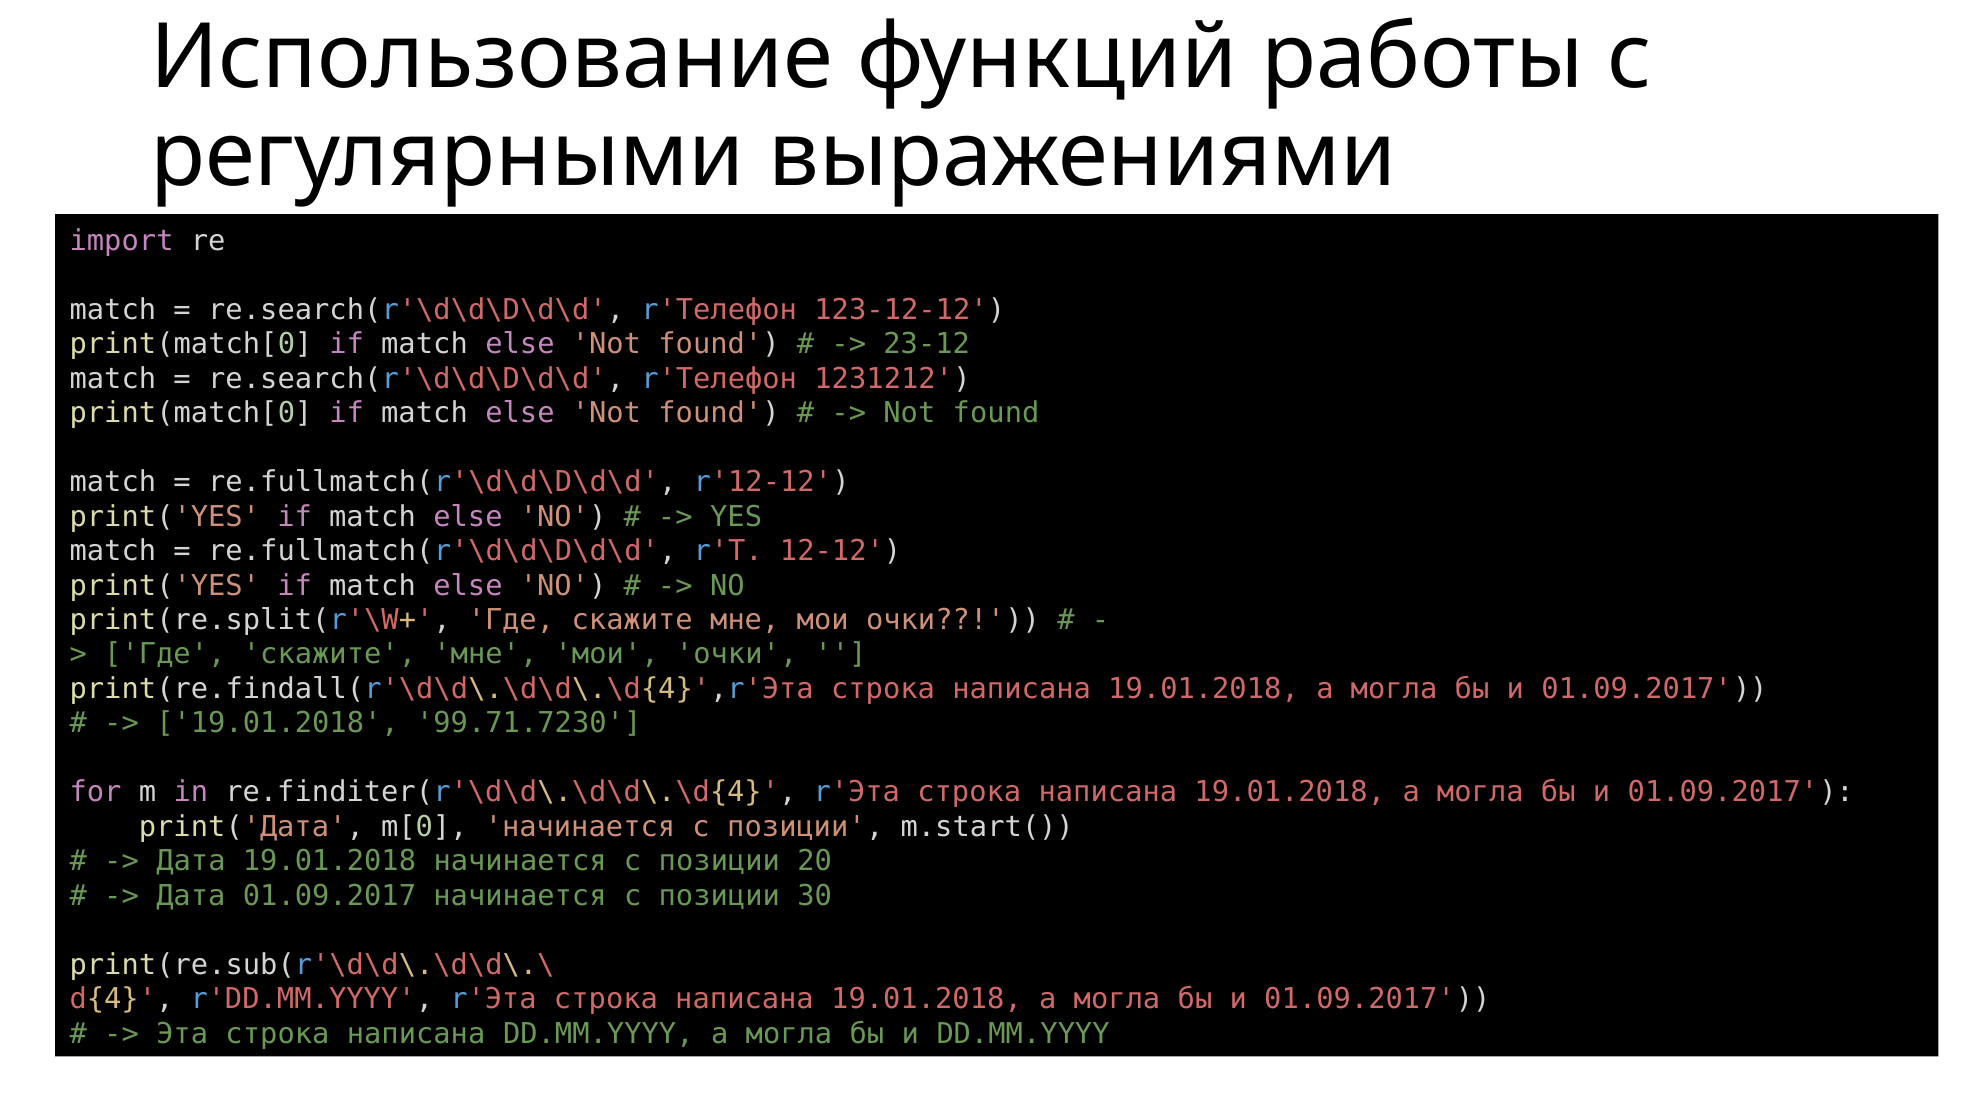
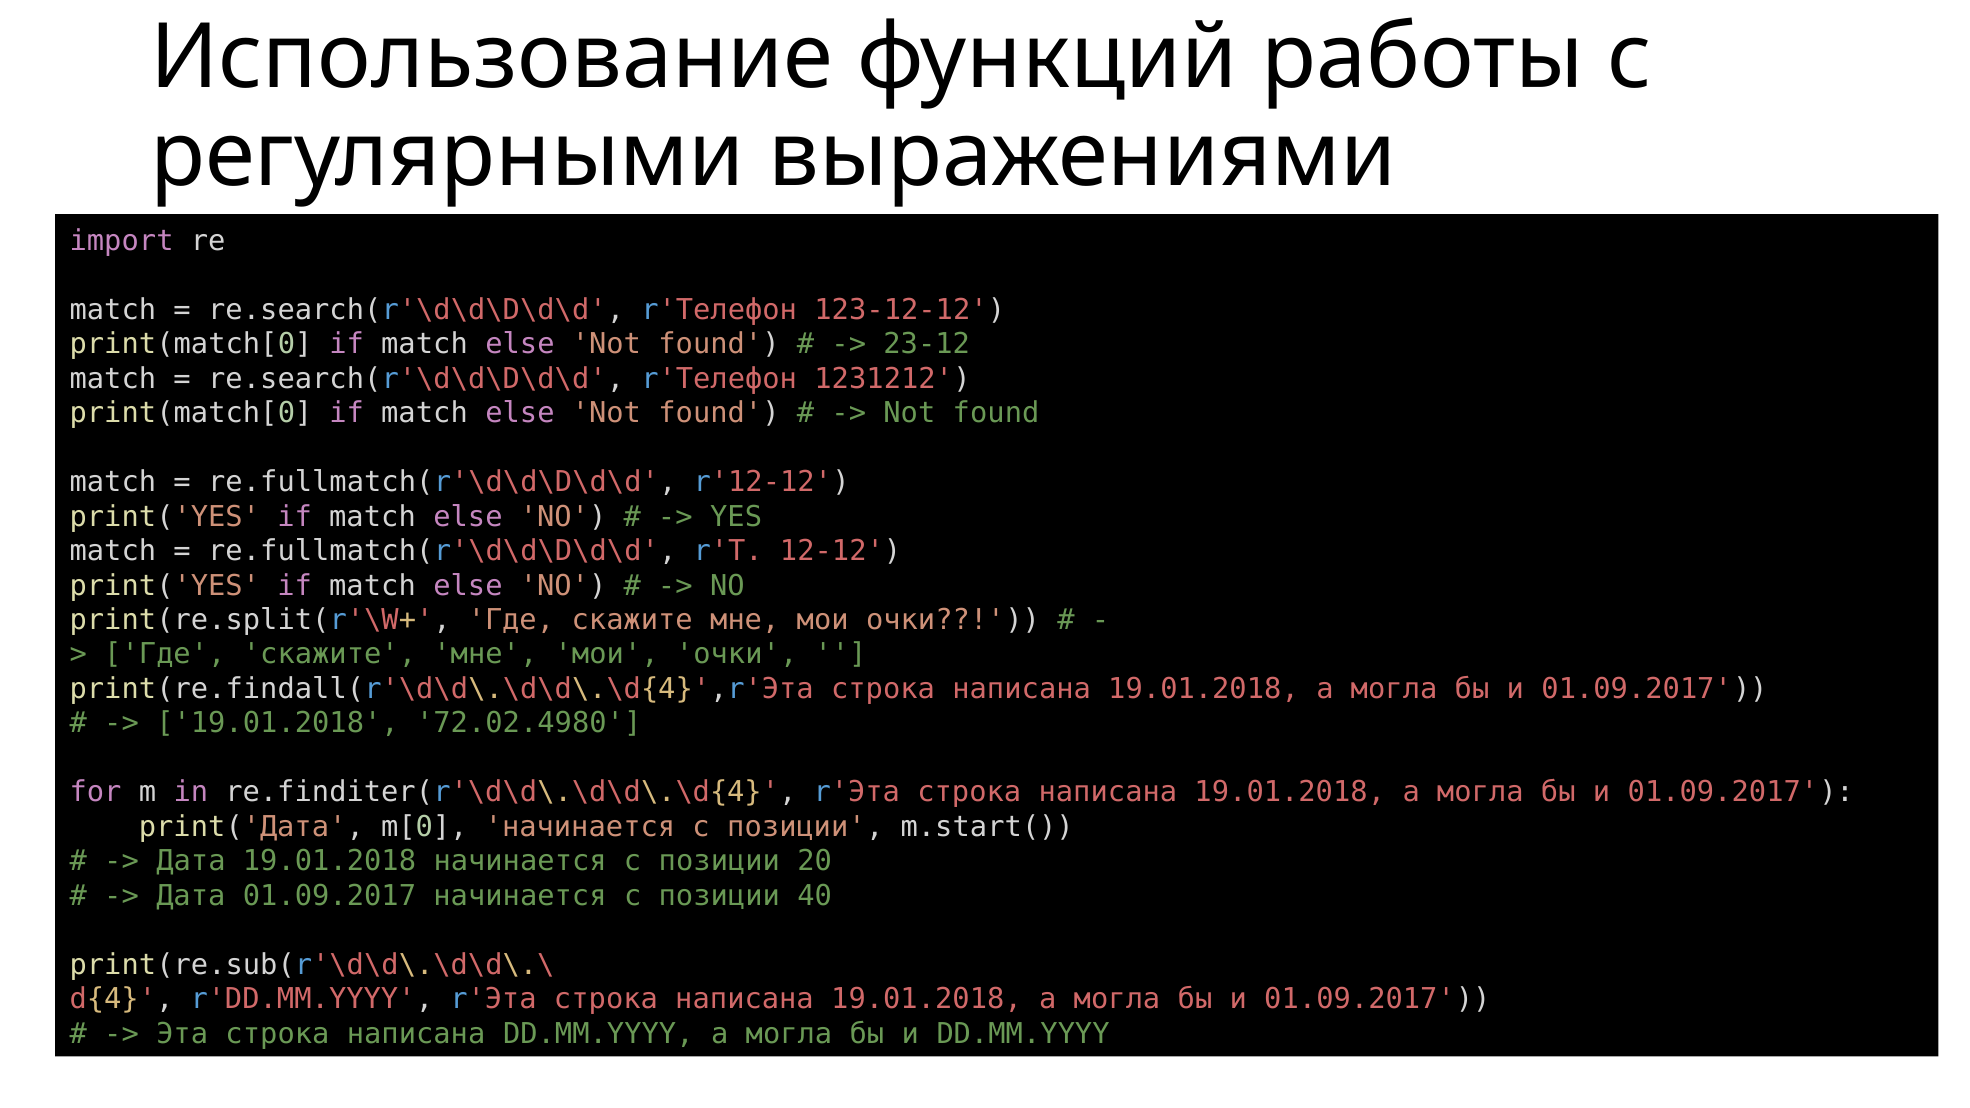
99.71.7230: 99.71.7230 -> 72.02.4980
30: 30 -> 40
